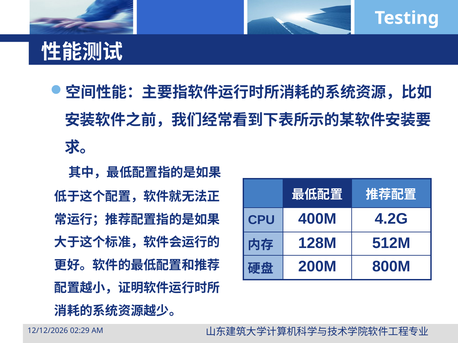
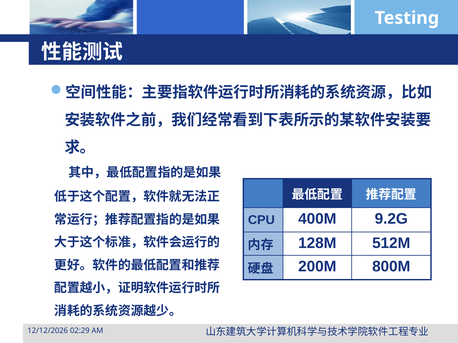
4.2G: 4.2G -> 9.2G
